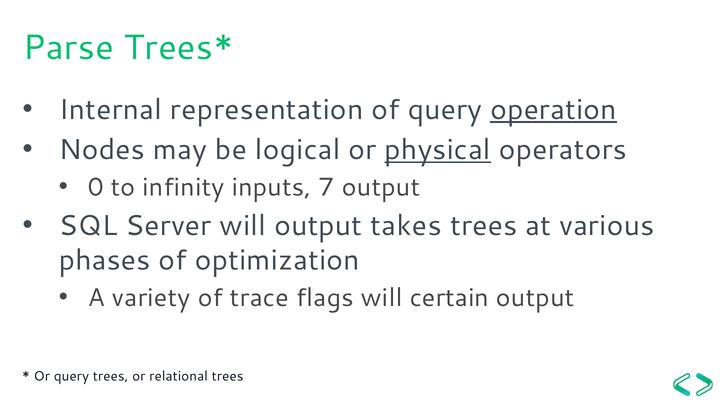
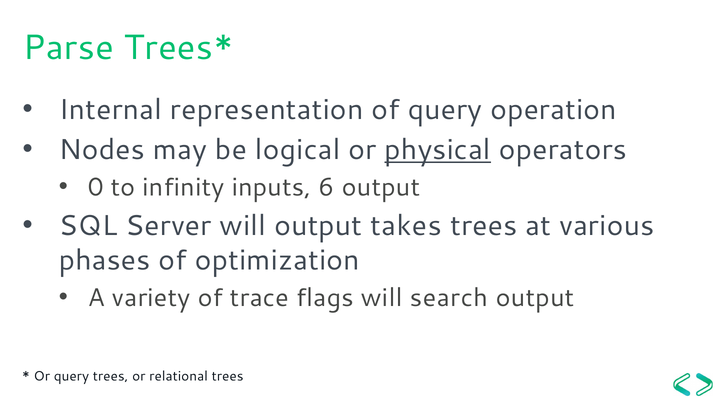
operation underline: present -> none
7: 7 -> 6
certain: certain -> search
